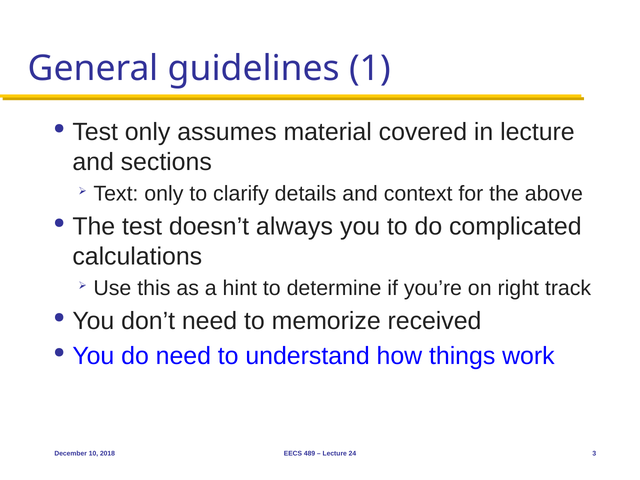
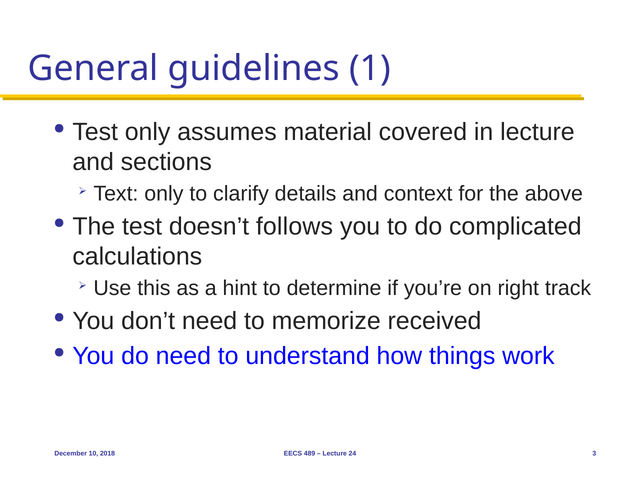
always: always -> follows
